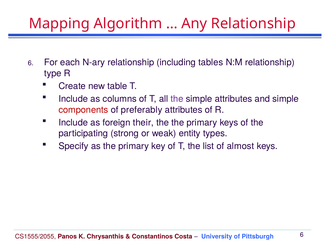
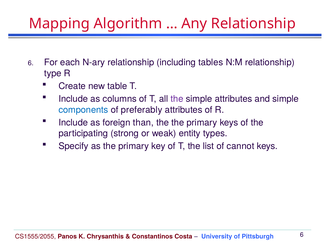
components colour: red -> blue
their: their -> than
almost: almost -> cannot
